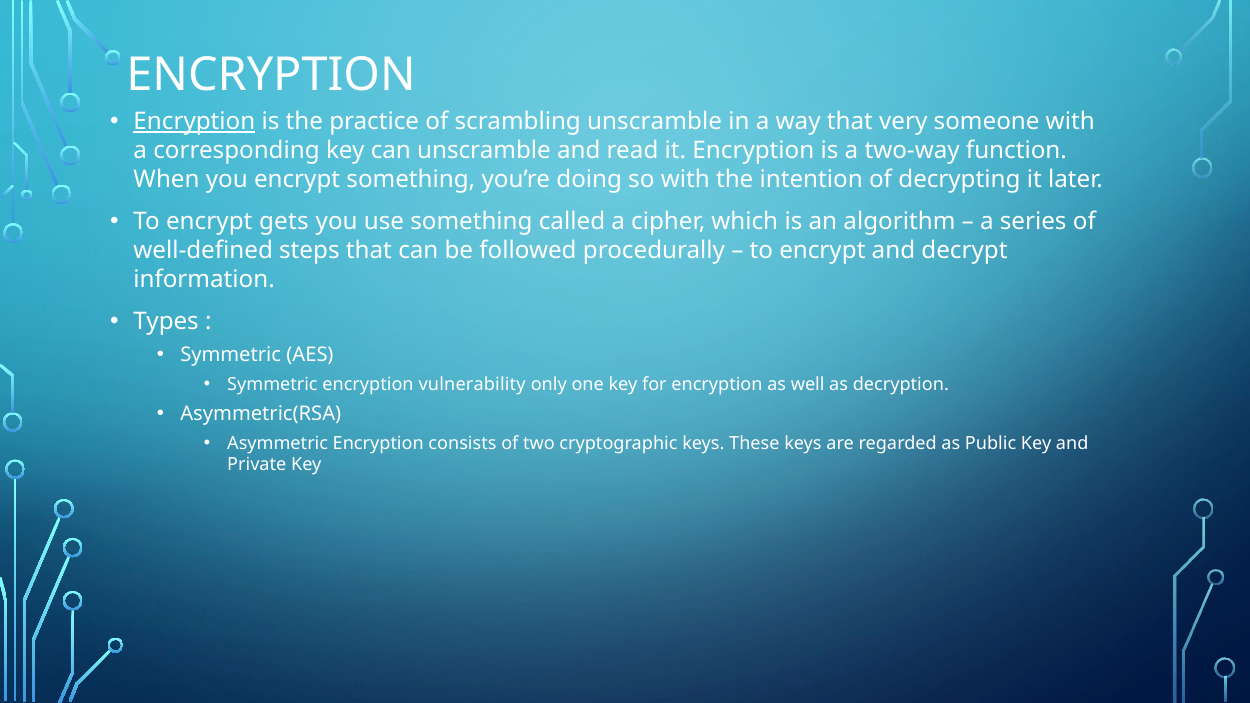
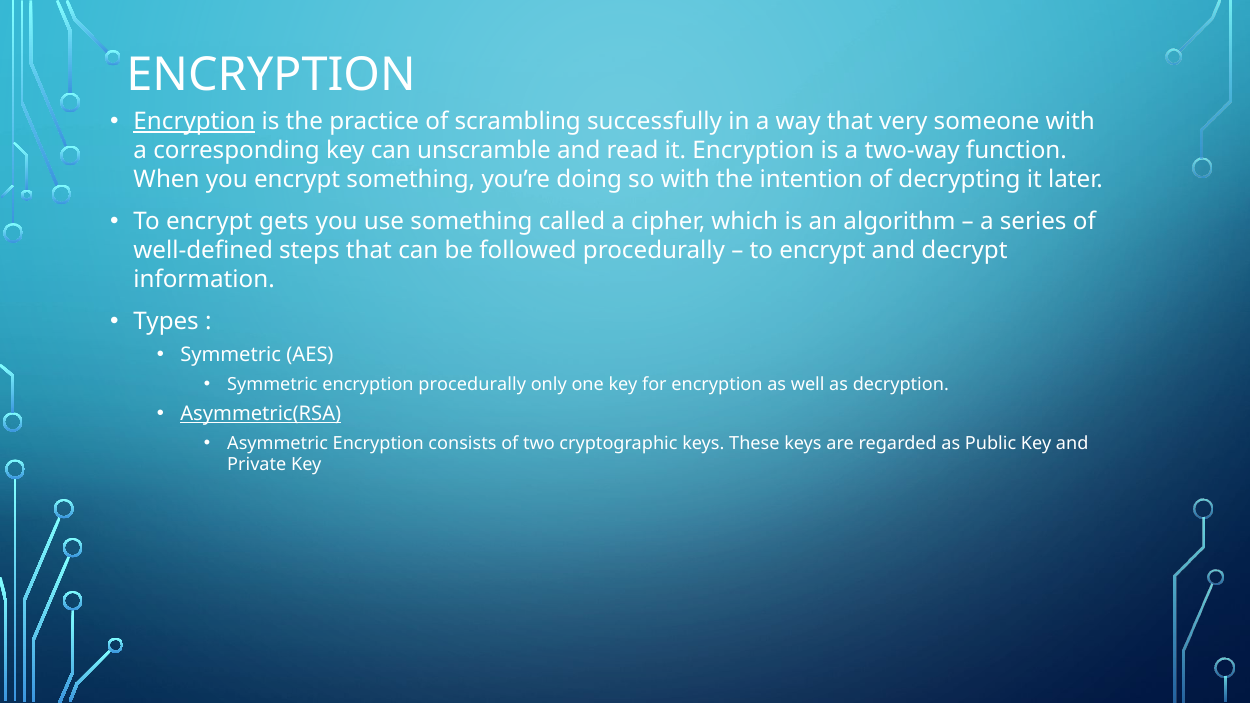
scrambling unscramble: unscramble -> successfully
encryption vulnerability: vulnerability -> procedurally
Asymmetric(RSA underline: none -> present
